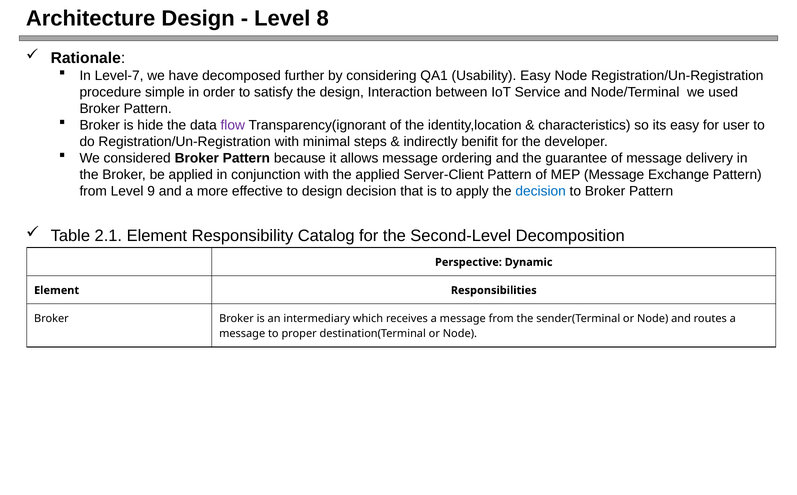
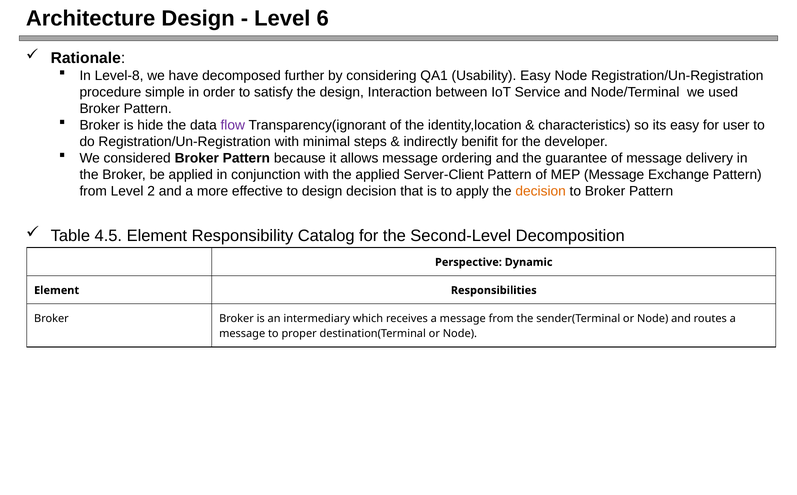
8: 8 -> 6
Level-7: Level-7 -> Level-8
9: 9 -> 2
decision at (541, 191) colour: blue -> orange
2.1: 2.1 -> 4.5
